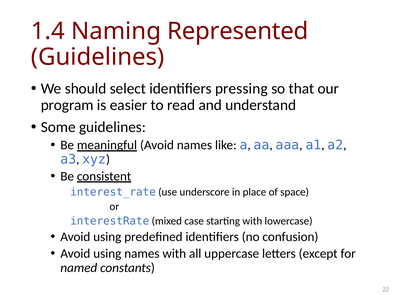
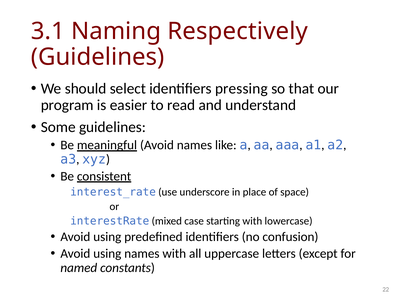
1.4: 1.4 -> 3.1
Represented: Represented -> Respectively
